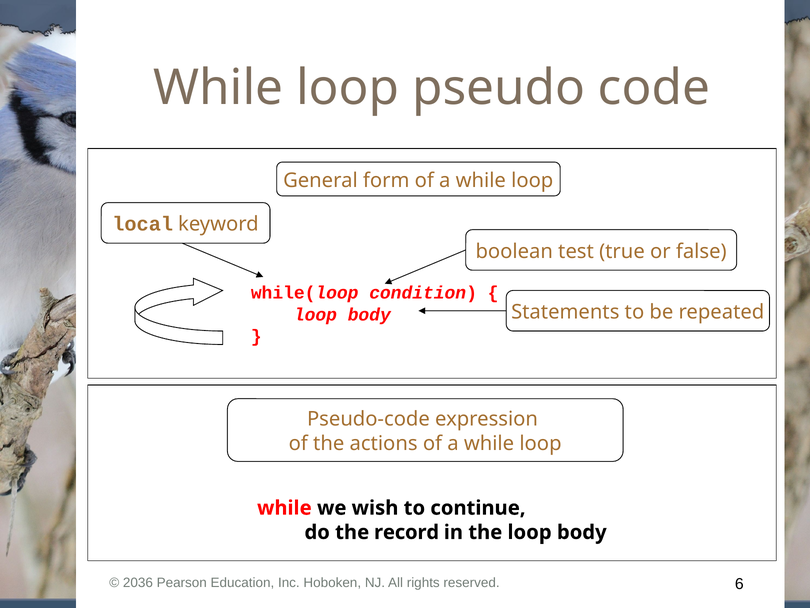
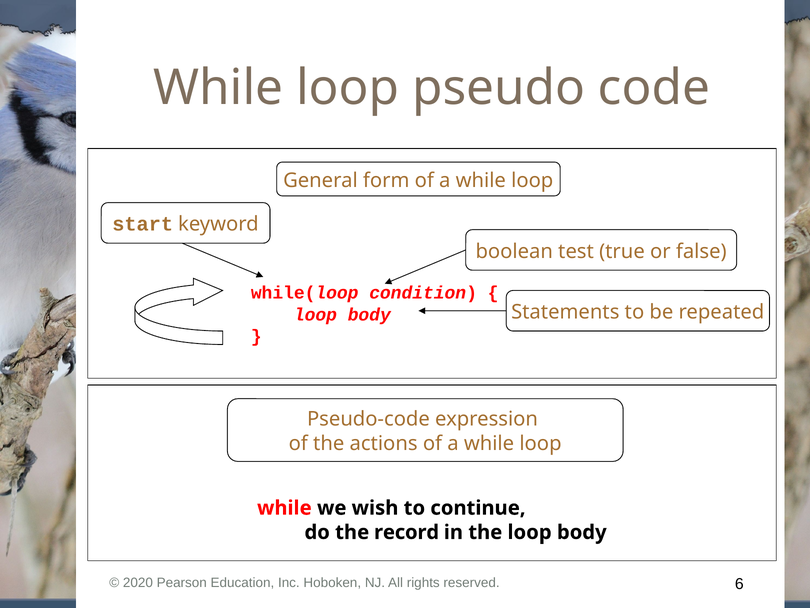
local: local -> start
2036: 2036 -> 2020
